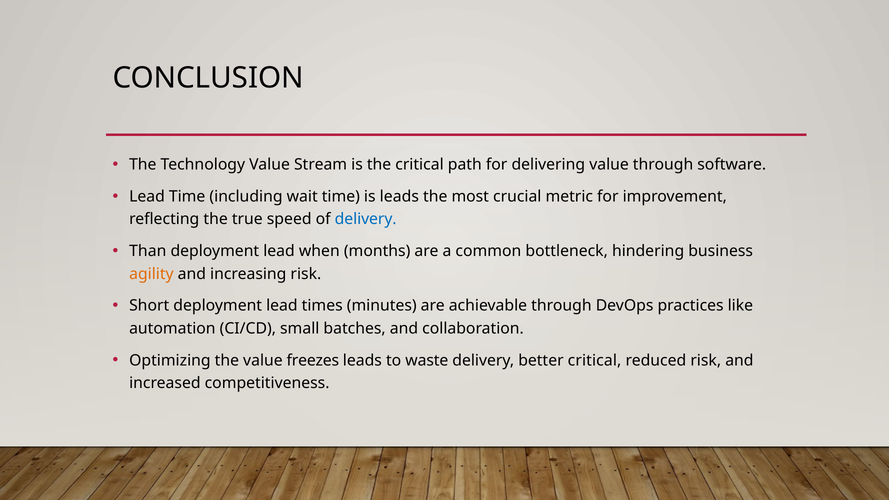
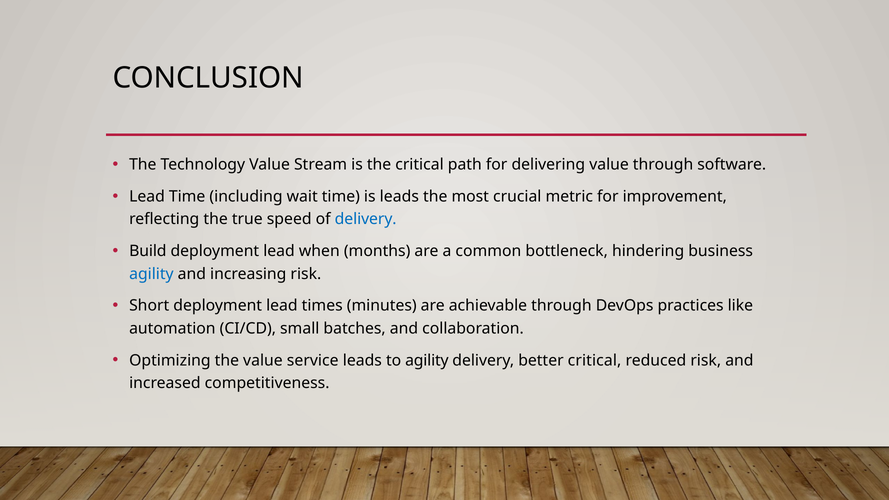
Than: Than -> Build
agility at (151, 274) colour: orange -> blue
freezes: freezes -> service
to waste: waste -> agility
